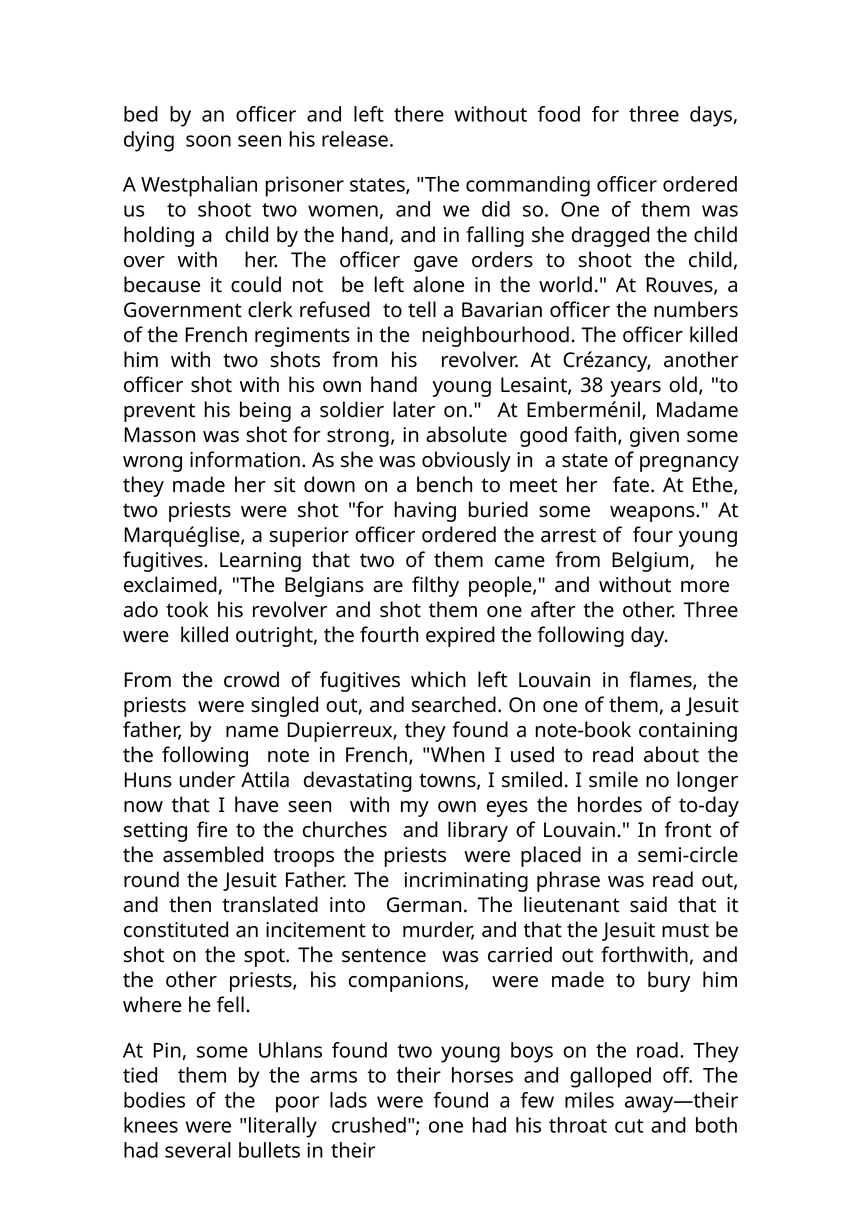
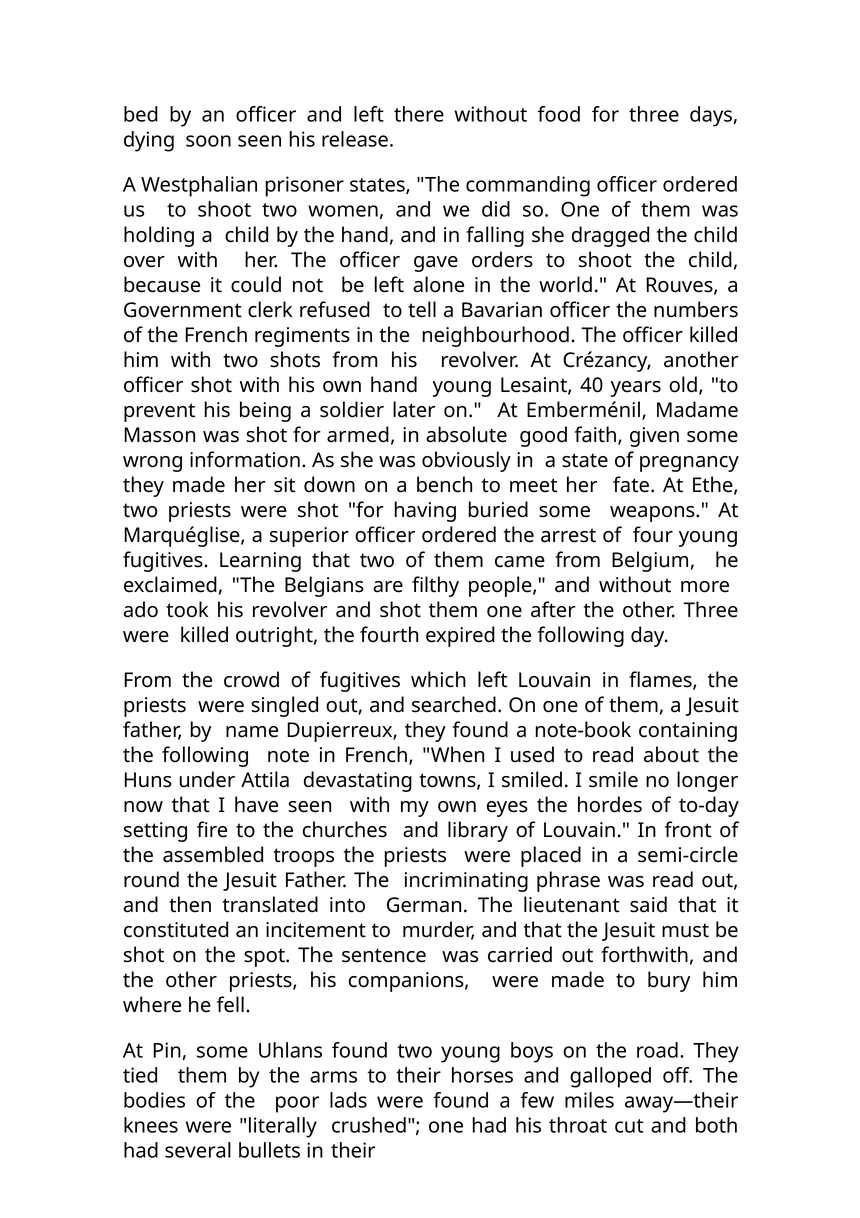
38: 38 -> 40
strong: strong -> armed
